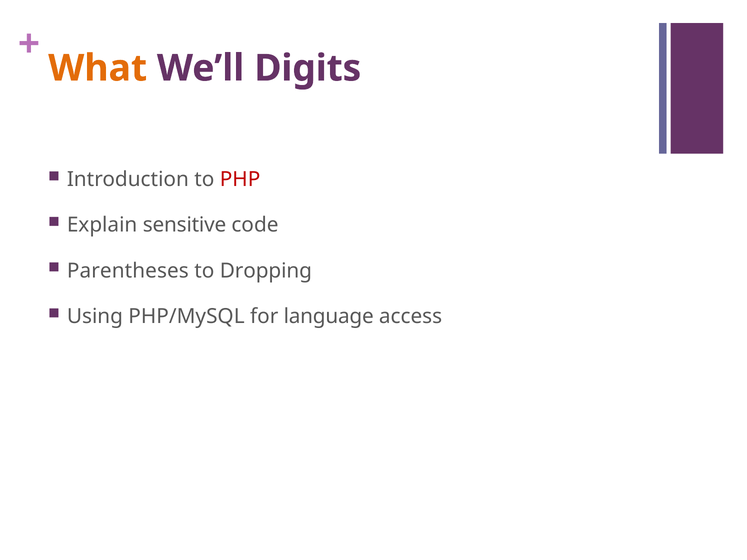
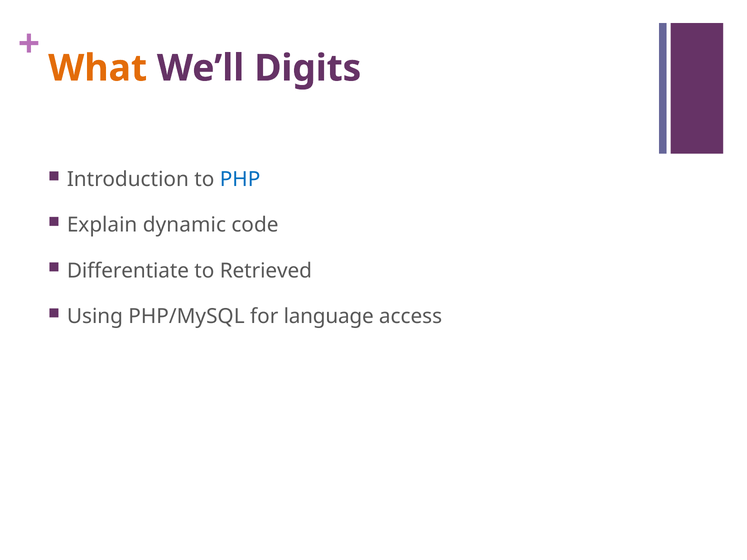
PHP colour: red -> blue
sensitive: sensitive -> dynamic
Parentheses: Parentheses -> Differentiate
Dropping: Dropping -> Retrieved
